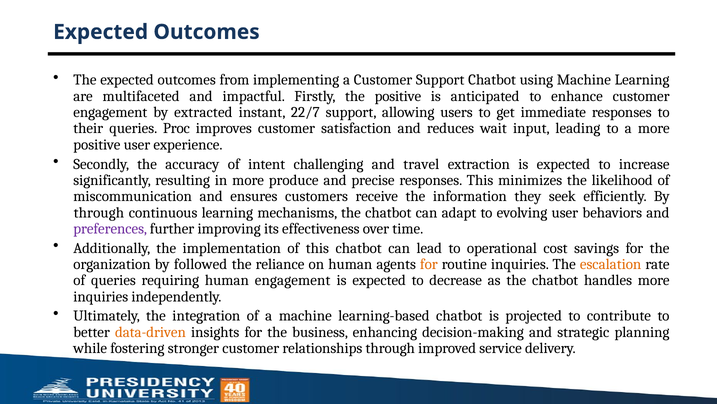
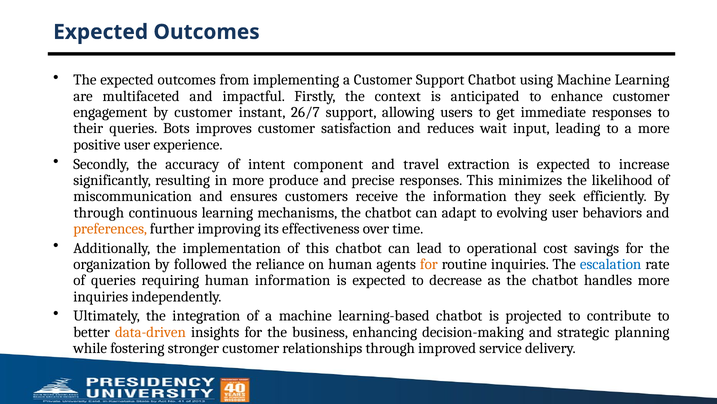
the positive: positive -> context
by extracted: extracted -> customer
22/7: 22/7 -> 26/7
Proc: Proc -> Bots
challenging: challenging -> component
preferences colour: purple -> orange
escalation colour: orange -> blue
human engagement: engagement -> information
